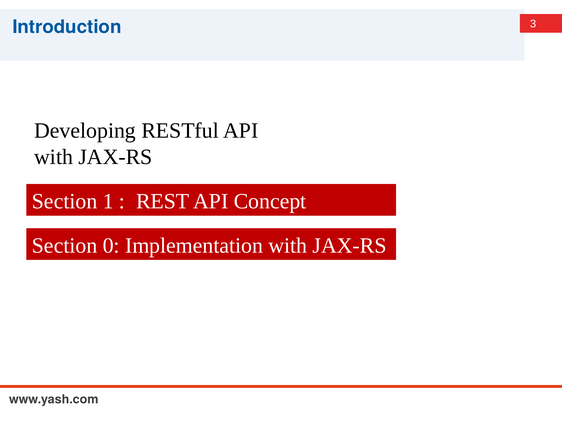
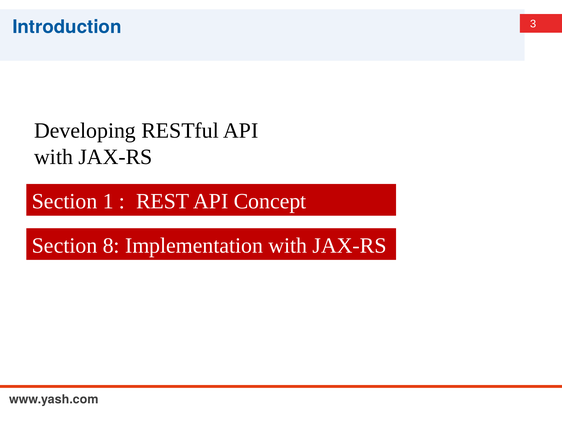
0: 0 -> 8
